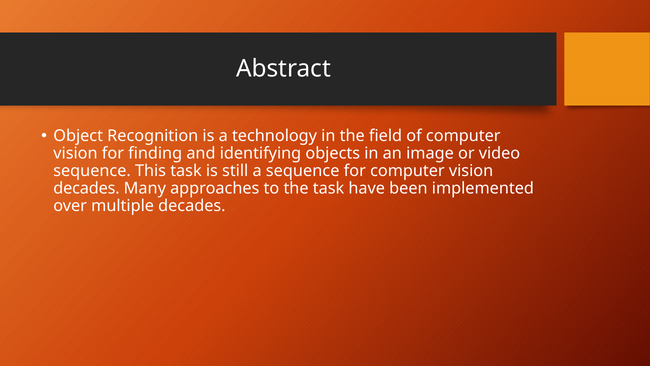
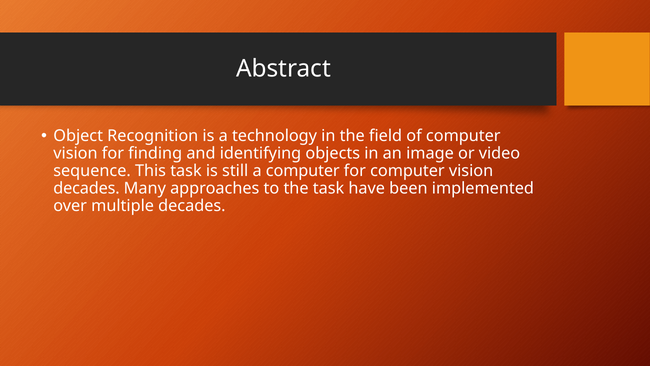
a sequence: sequence -> computer
